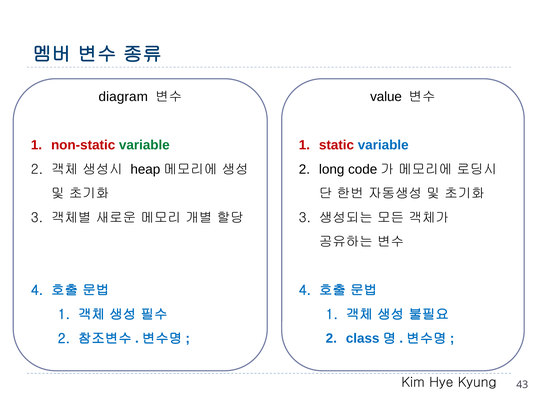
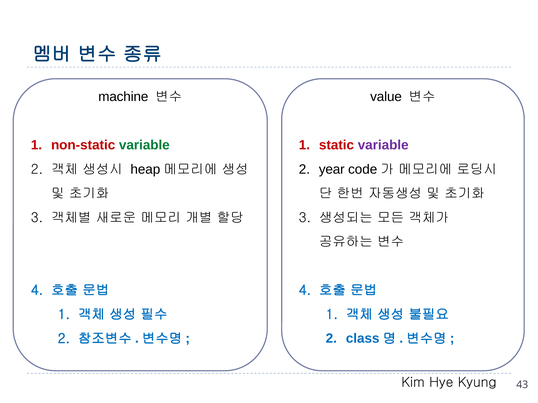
diagram: diagram -> machine
variable at (383, 145) colour: blue -> purple
long: long -> year
